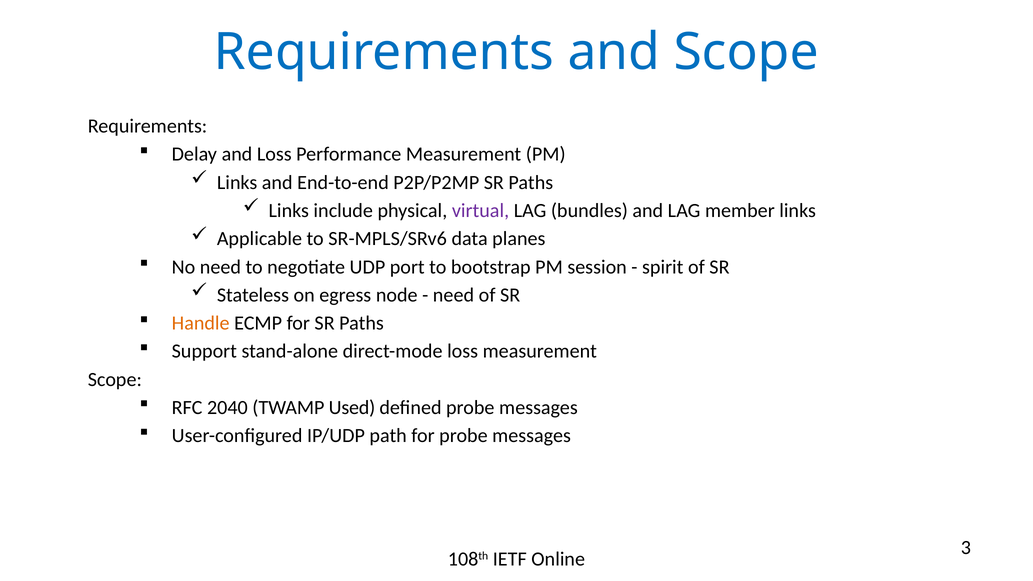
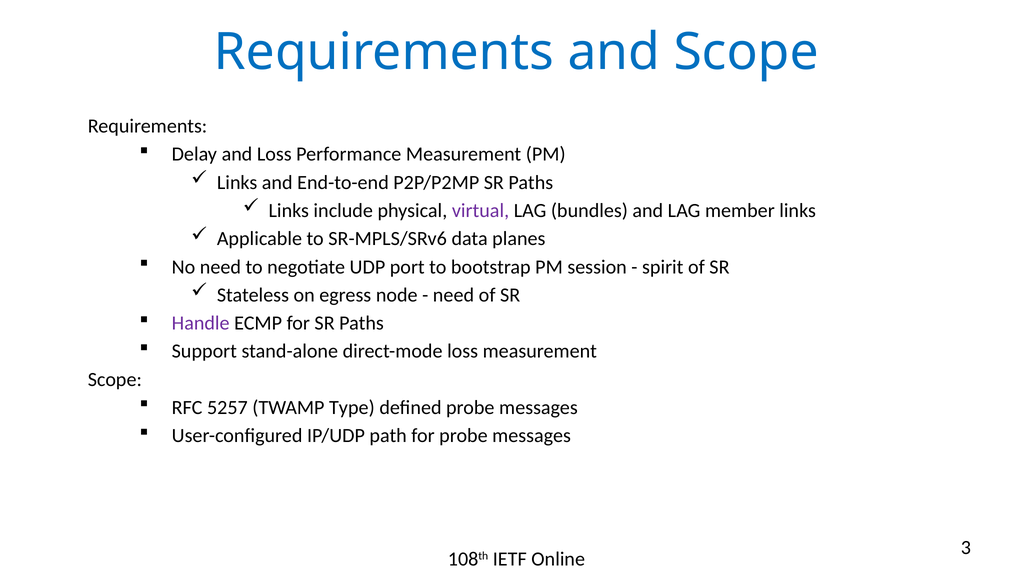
Handle colour: orange -> purple
2040: 2040 -> 5257
Used: Used -> Type
